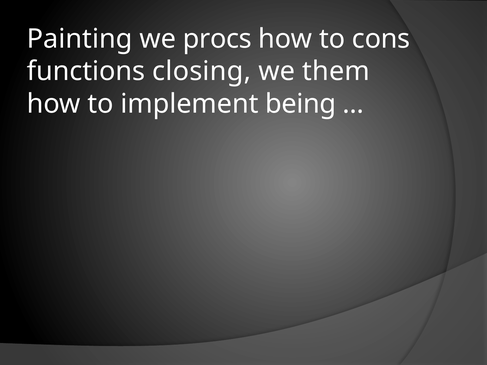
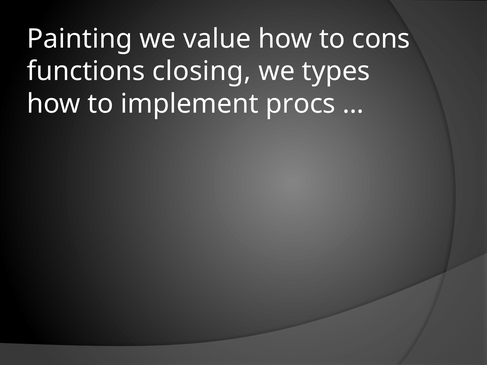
procs: procs -> value
them: them -> types
being: being -> procs
